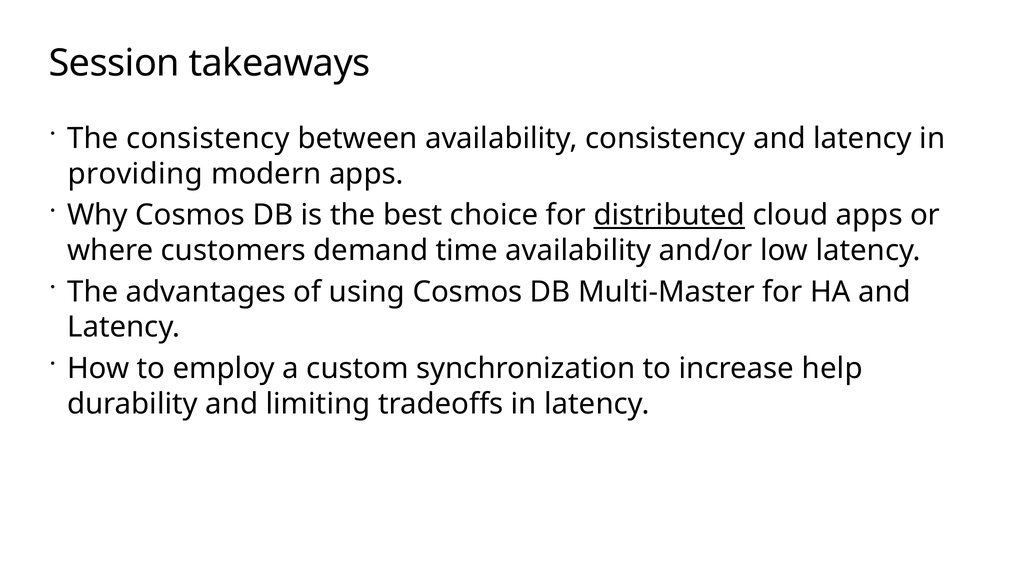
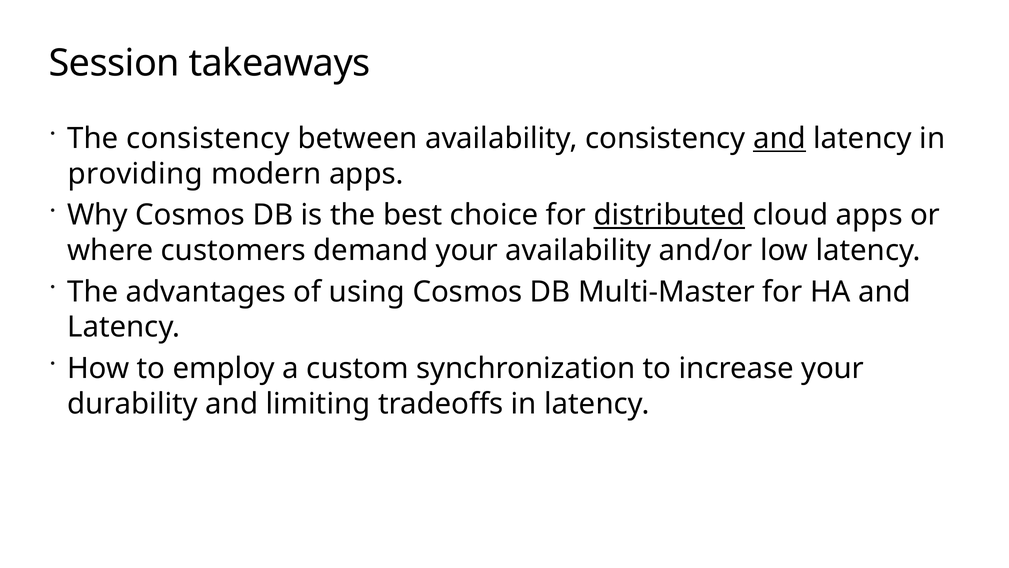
and at (779, 139) underline: none -> present
demand time: time -> your
increase help: help -> your
